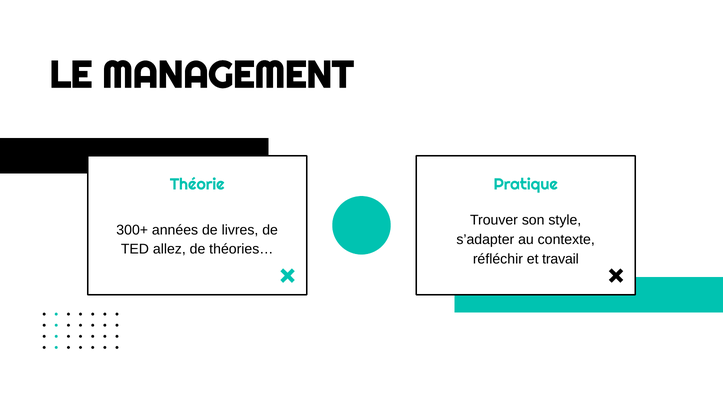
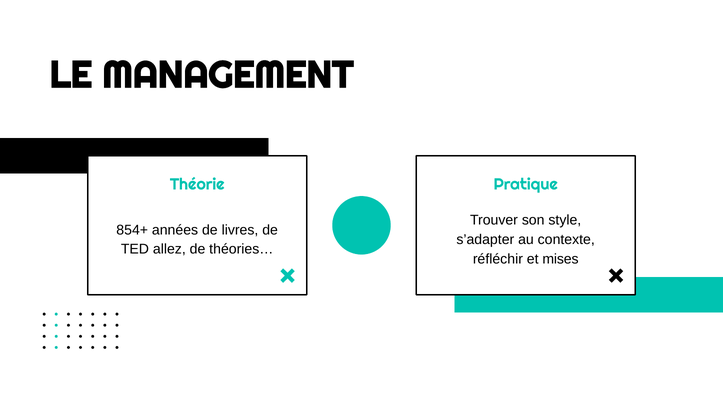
300+: 300+ -> 854+
travail: travail -> mises
